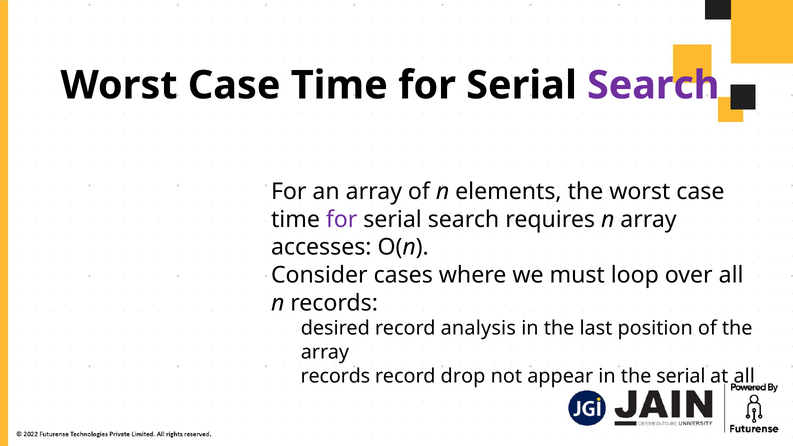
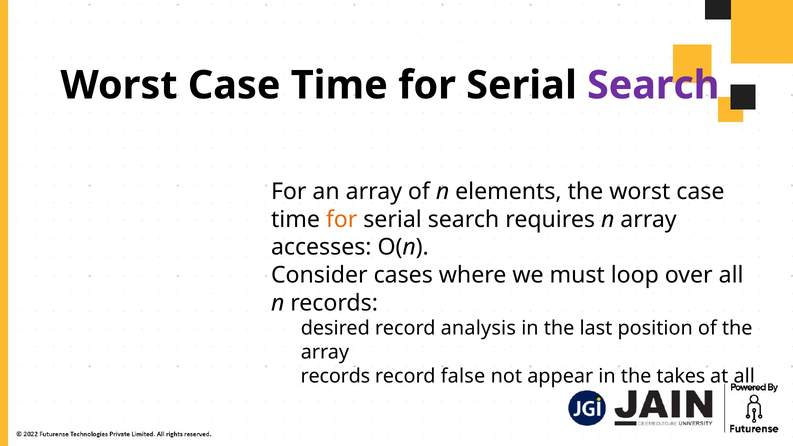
for at (342, 220) colour: purple -> orange
drop: drop -> false
the serial: serial -> takes
